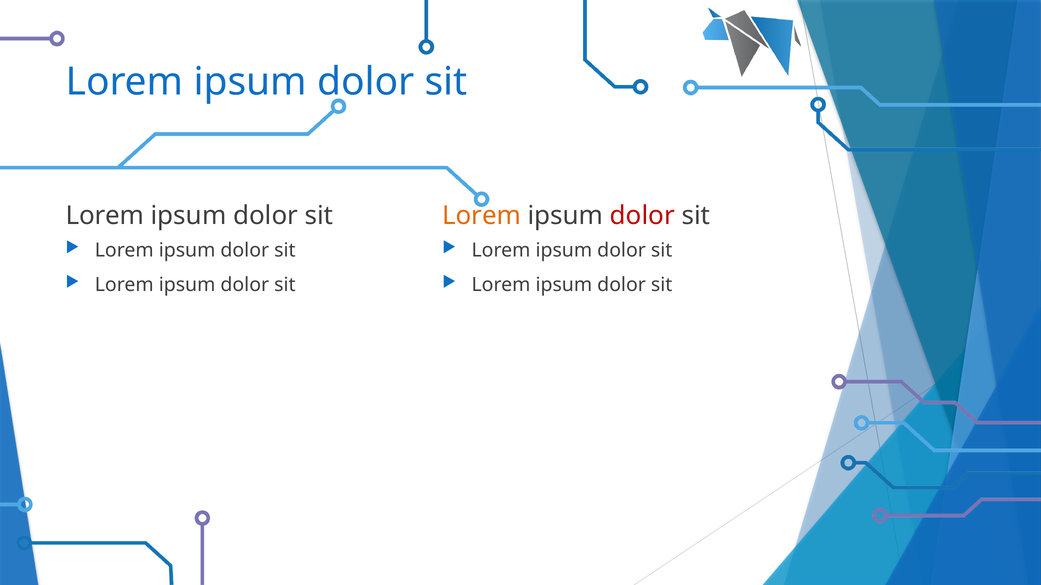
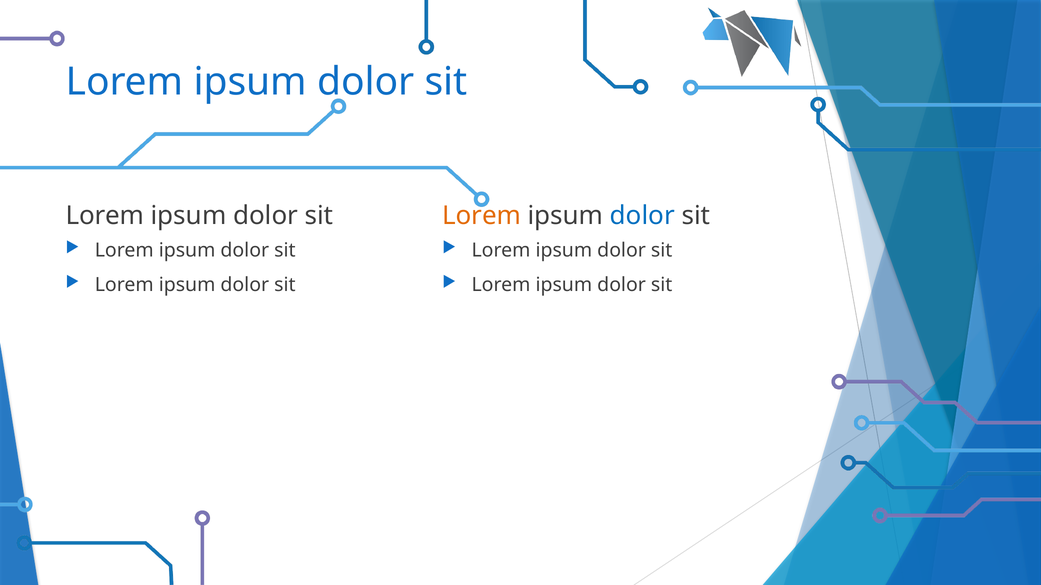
dolor at (642, 216) colour: red -> blue
